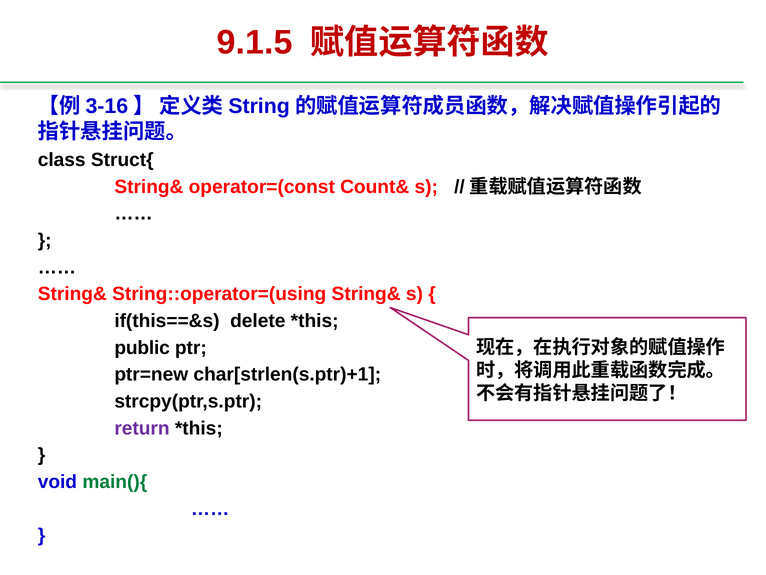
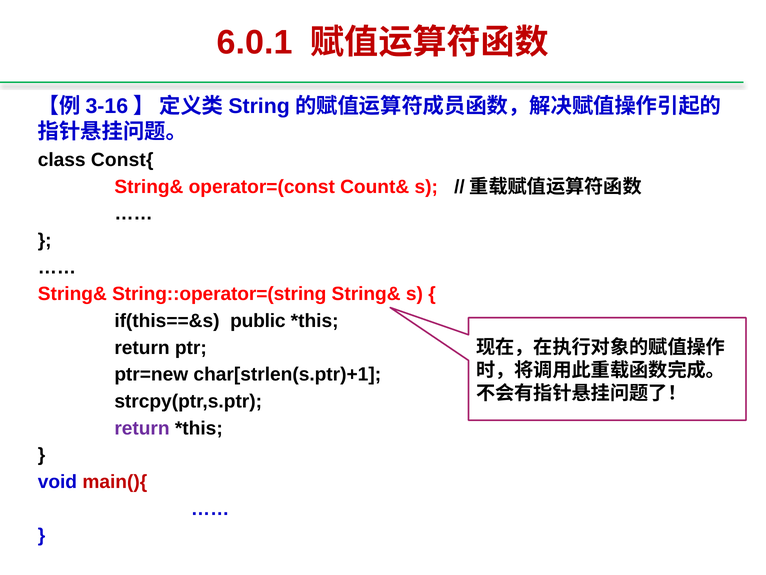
9.1.5: 9.1.5 -> 6.0.1
Struct{: Struct{ -> Const{
String::operator=(using: String::operator=(using -> String::operator=(string
delete: delete -> public
public at (142, 347): public -> return
main(){ colour: green -> red
